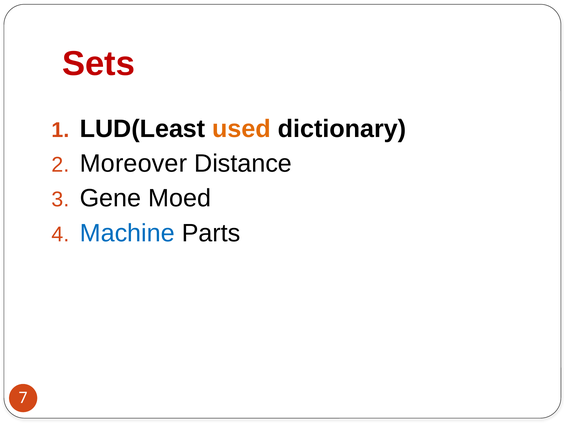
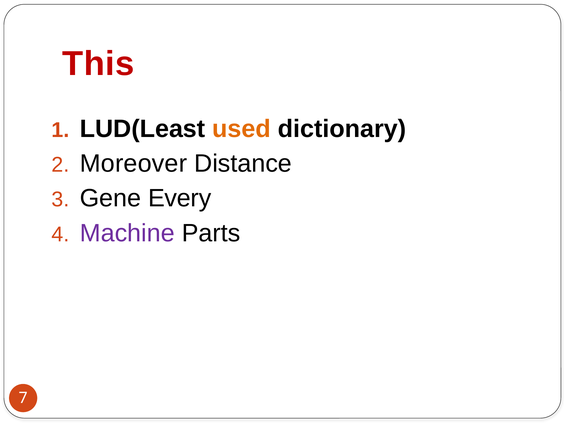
Sets: Sets -> This
Moed: Moed -> Every
Machine colour: blue -> purple
